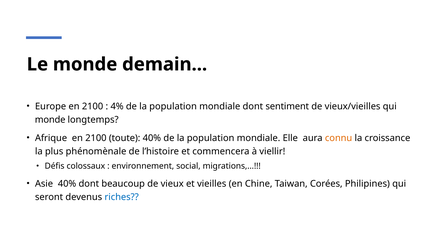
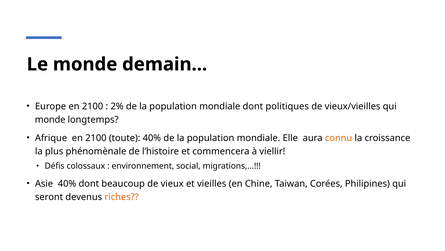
4%: 4% -> 2%
sentiment: sentiment -> politiques
riches colour: blue -> orange
